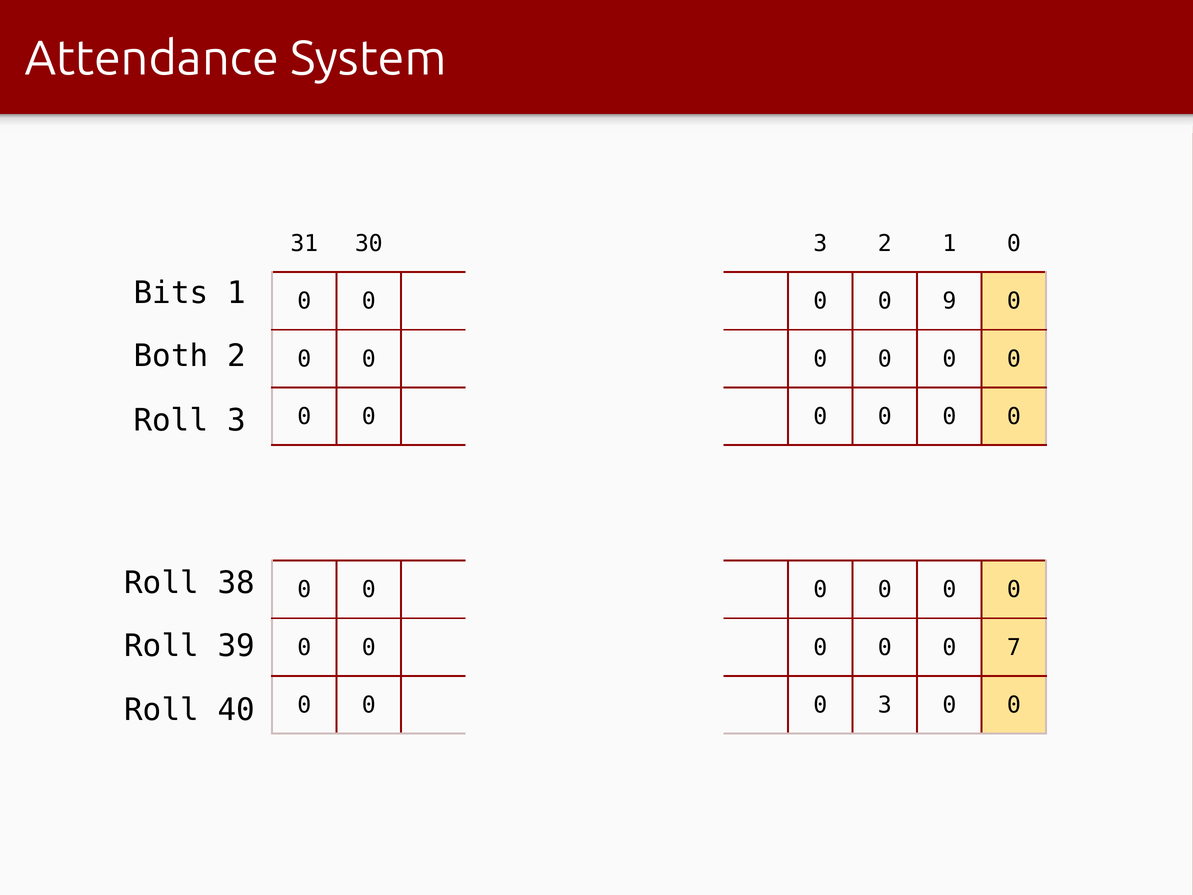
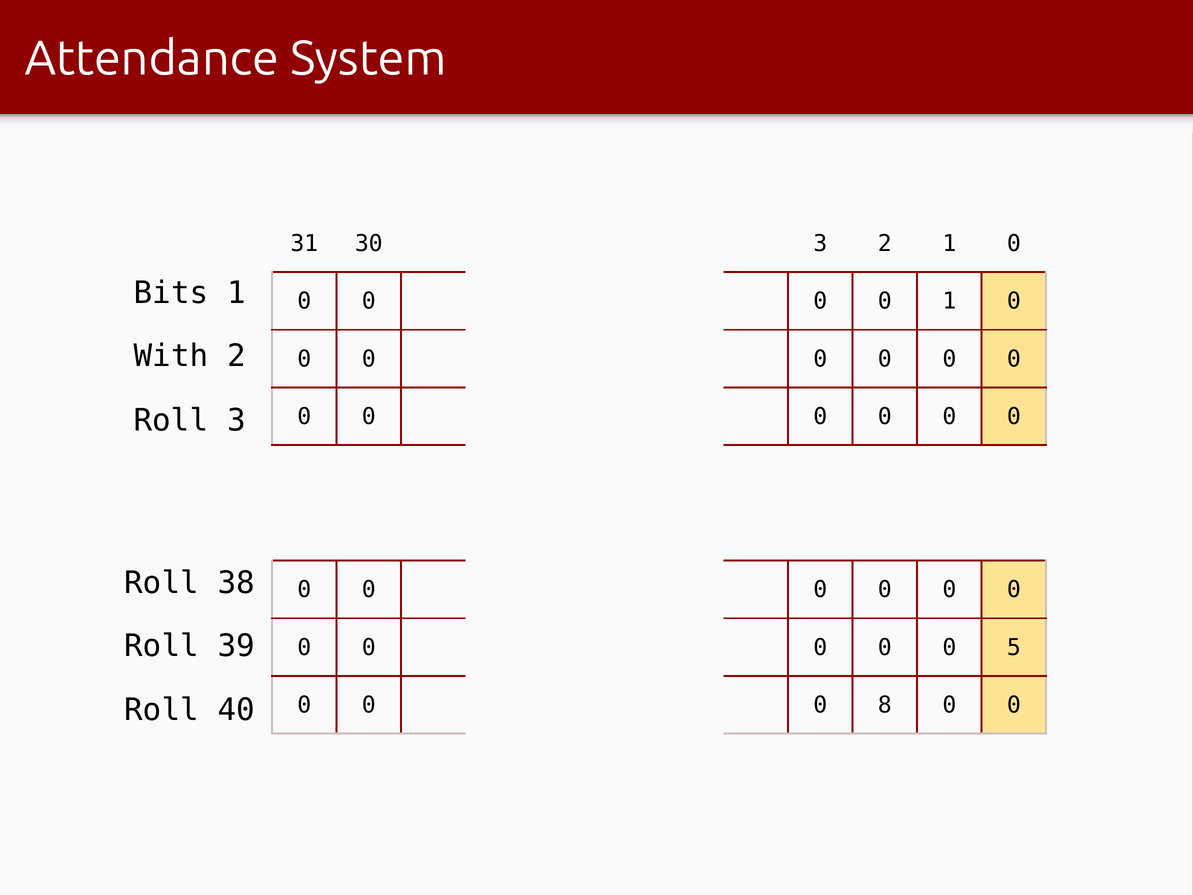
0 9: 9 -> 1
Both: Both -> With
7: 7 -> 5
0 3: 3 -> 8
